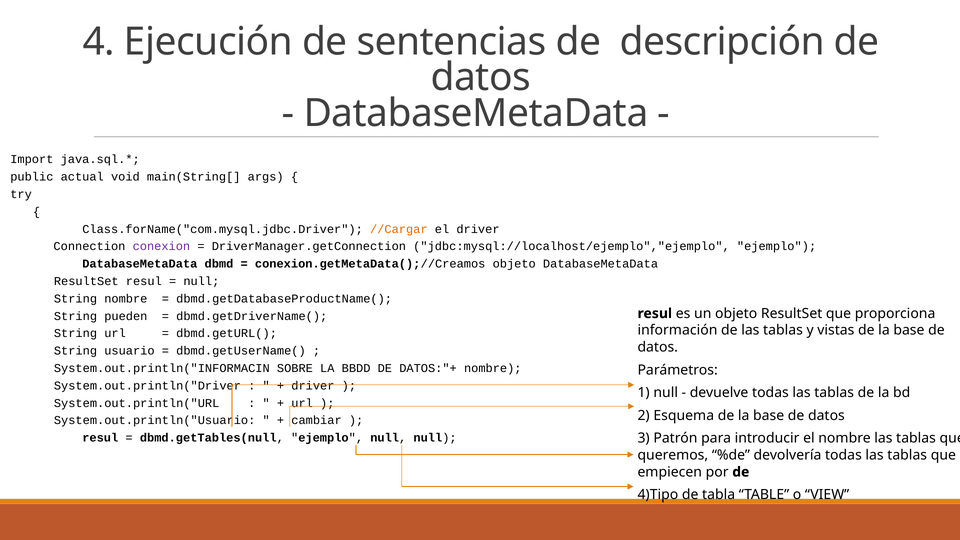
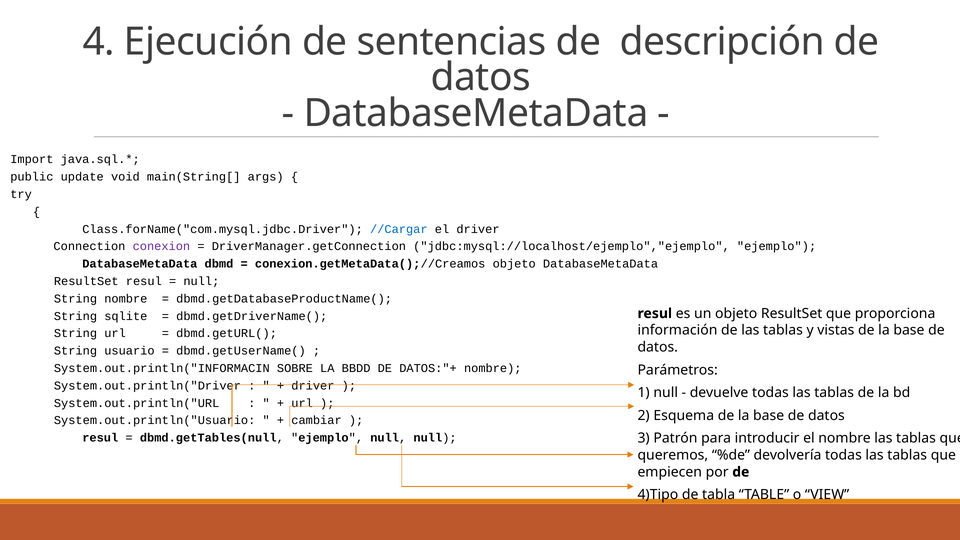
actual: actual -> update
//Cargar colour: orange -> blue
pueden: pueden -> sqlite
